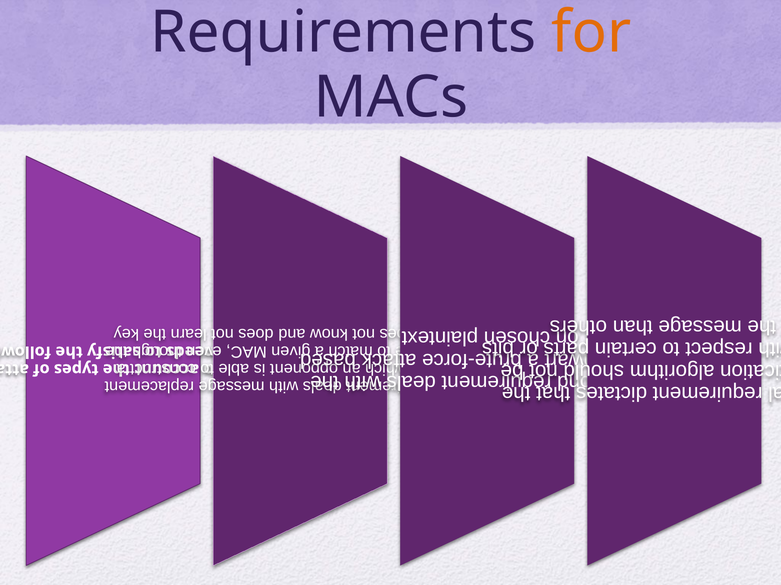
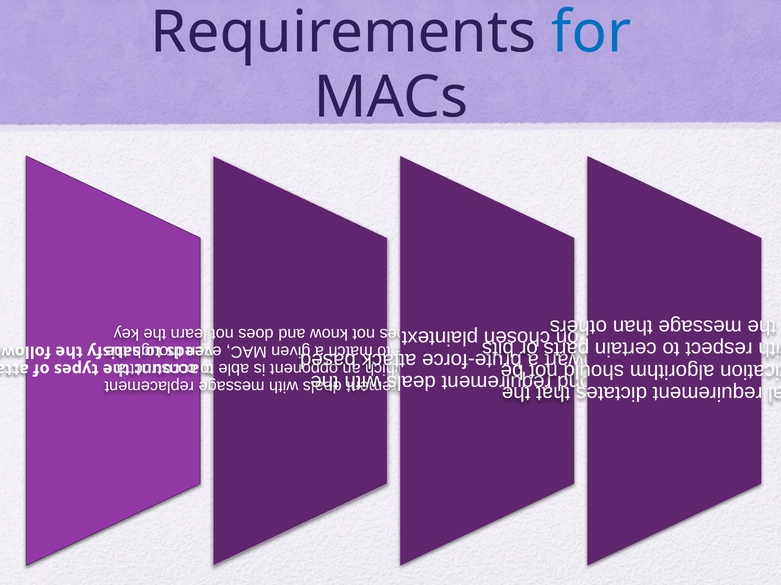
for colour: orange -> blue
